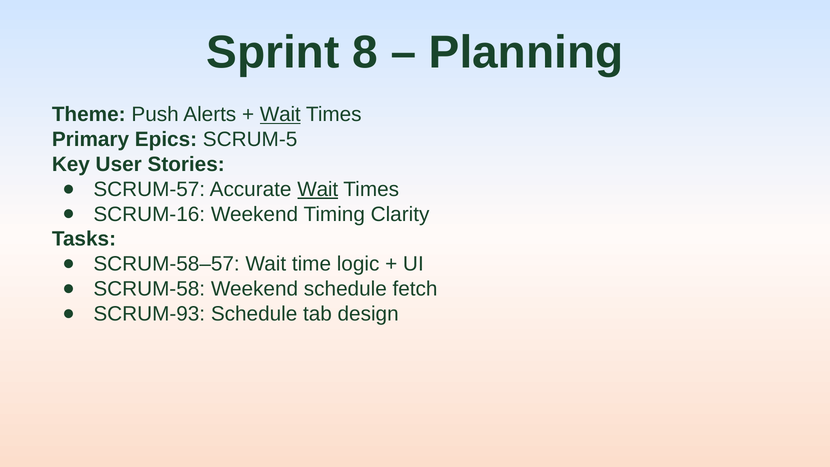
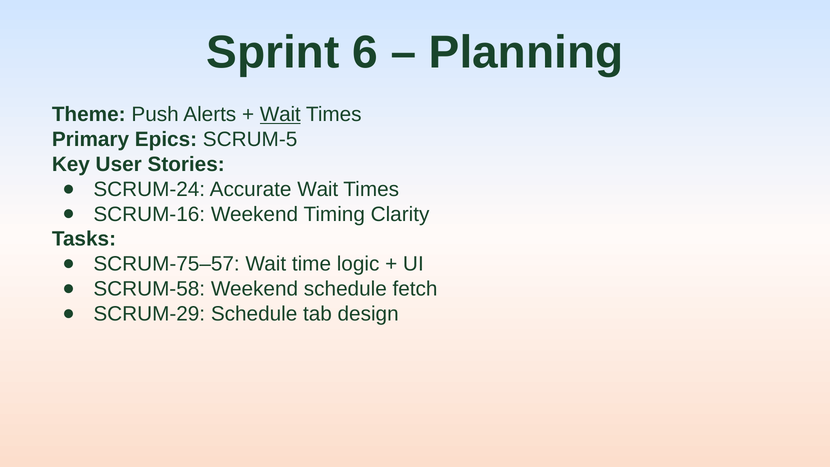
8: 8 -> 6
SCRUM-57: SCRUM-57 -> SCRUM-24
Wait at (318, 189) underline: present -> none
SCRUM-58–57: SCRUM-58–57 -> SCRUM-75–57
SCRUM-93: SCRUM-93 -> SCRUM-29
